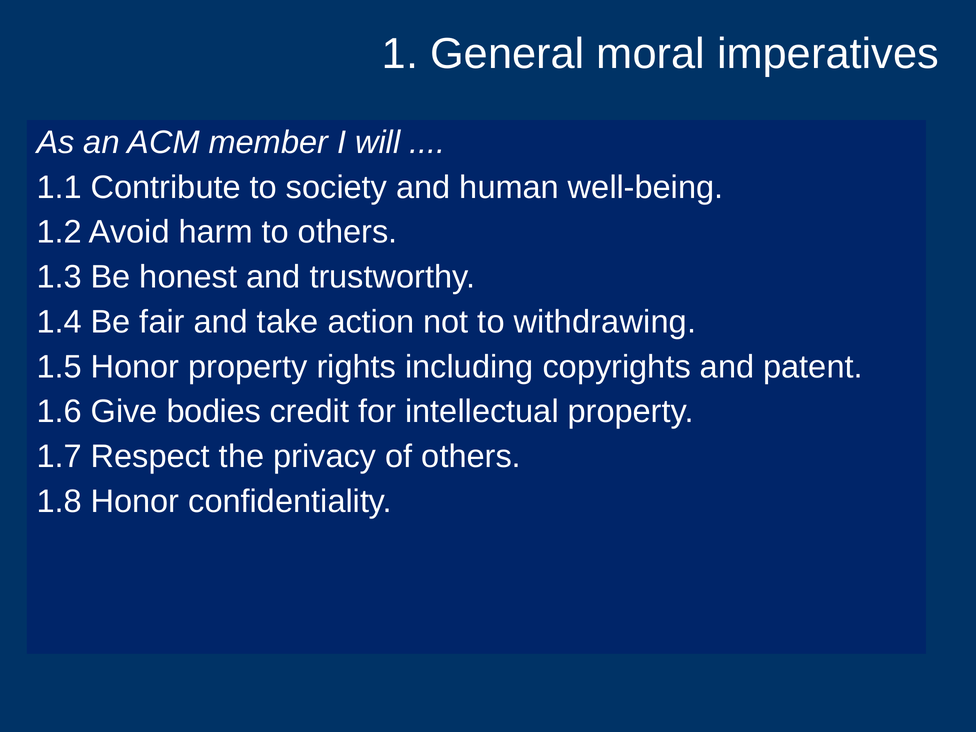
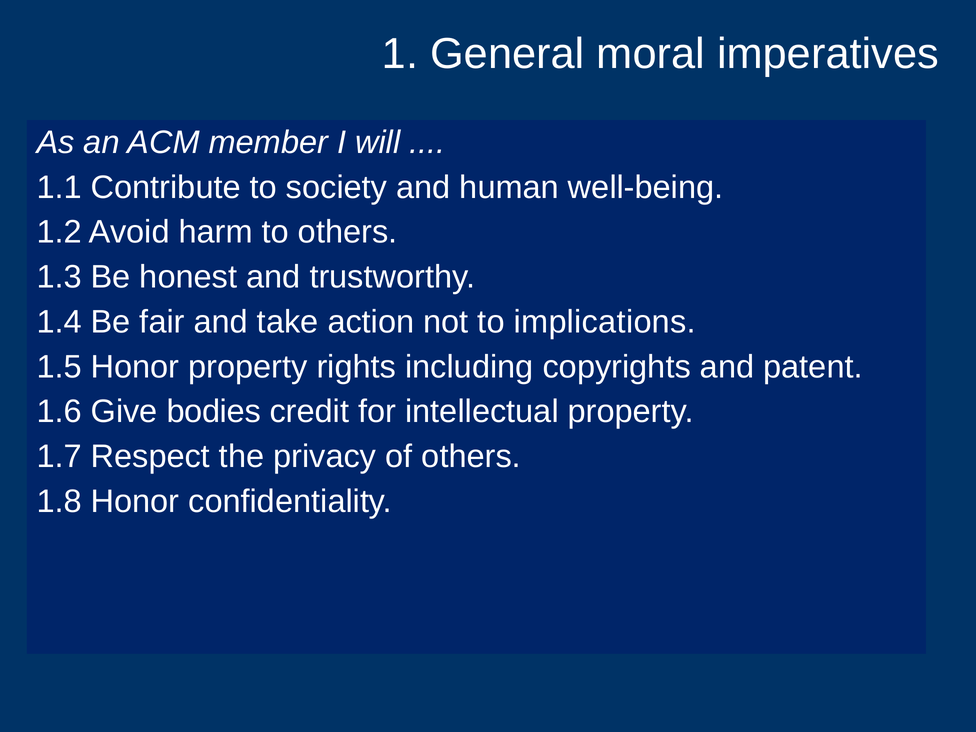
withdrawing: withdrawing -> implications
